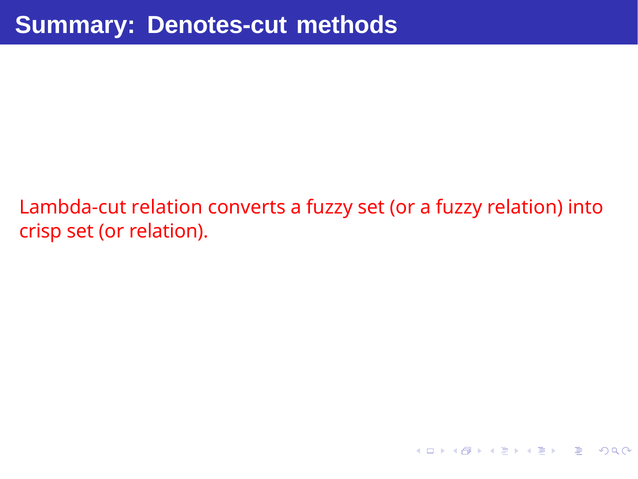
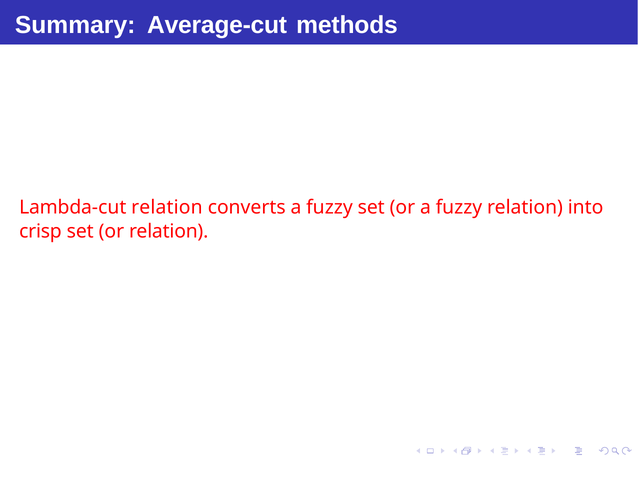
Denotes-cut: Denotes-cut -> Average-cut
